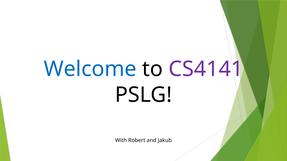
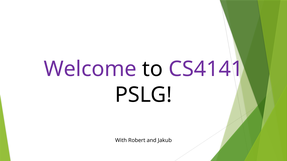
Welcome colour: blue -> purple
